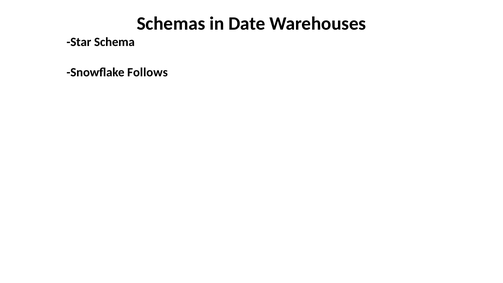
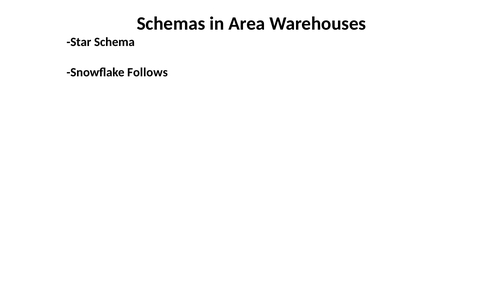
Date: Date -> Area
